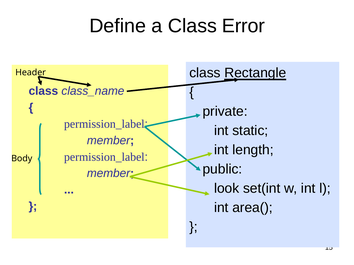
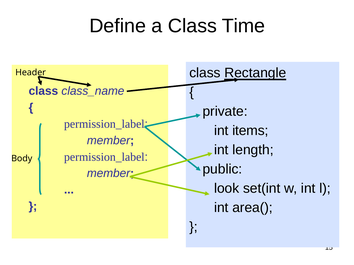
Error: Error -> Time
static: static -> items
